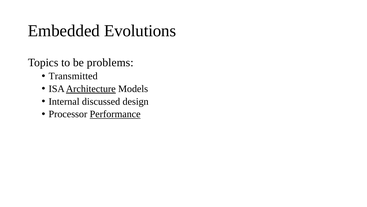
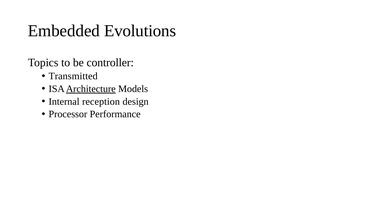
problems: problems -> controller
discussed: discussed -> reception
Performance underline: present -> none
